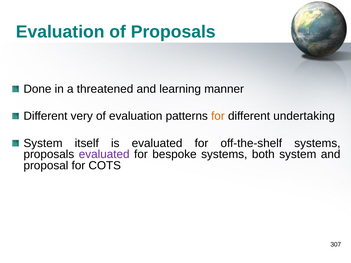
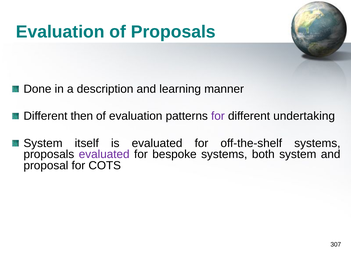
threatened: threatened -> description
very: very -> then
for at (218, 116) colour: orange -> purple
